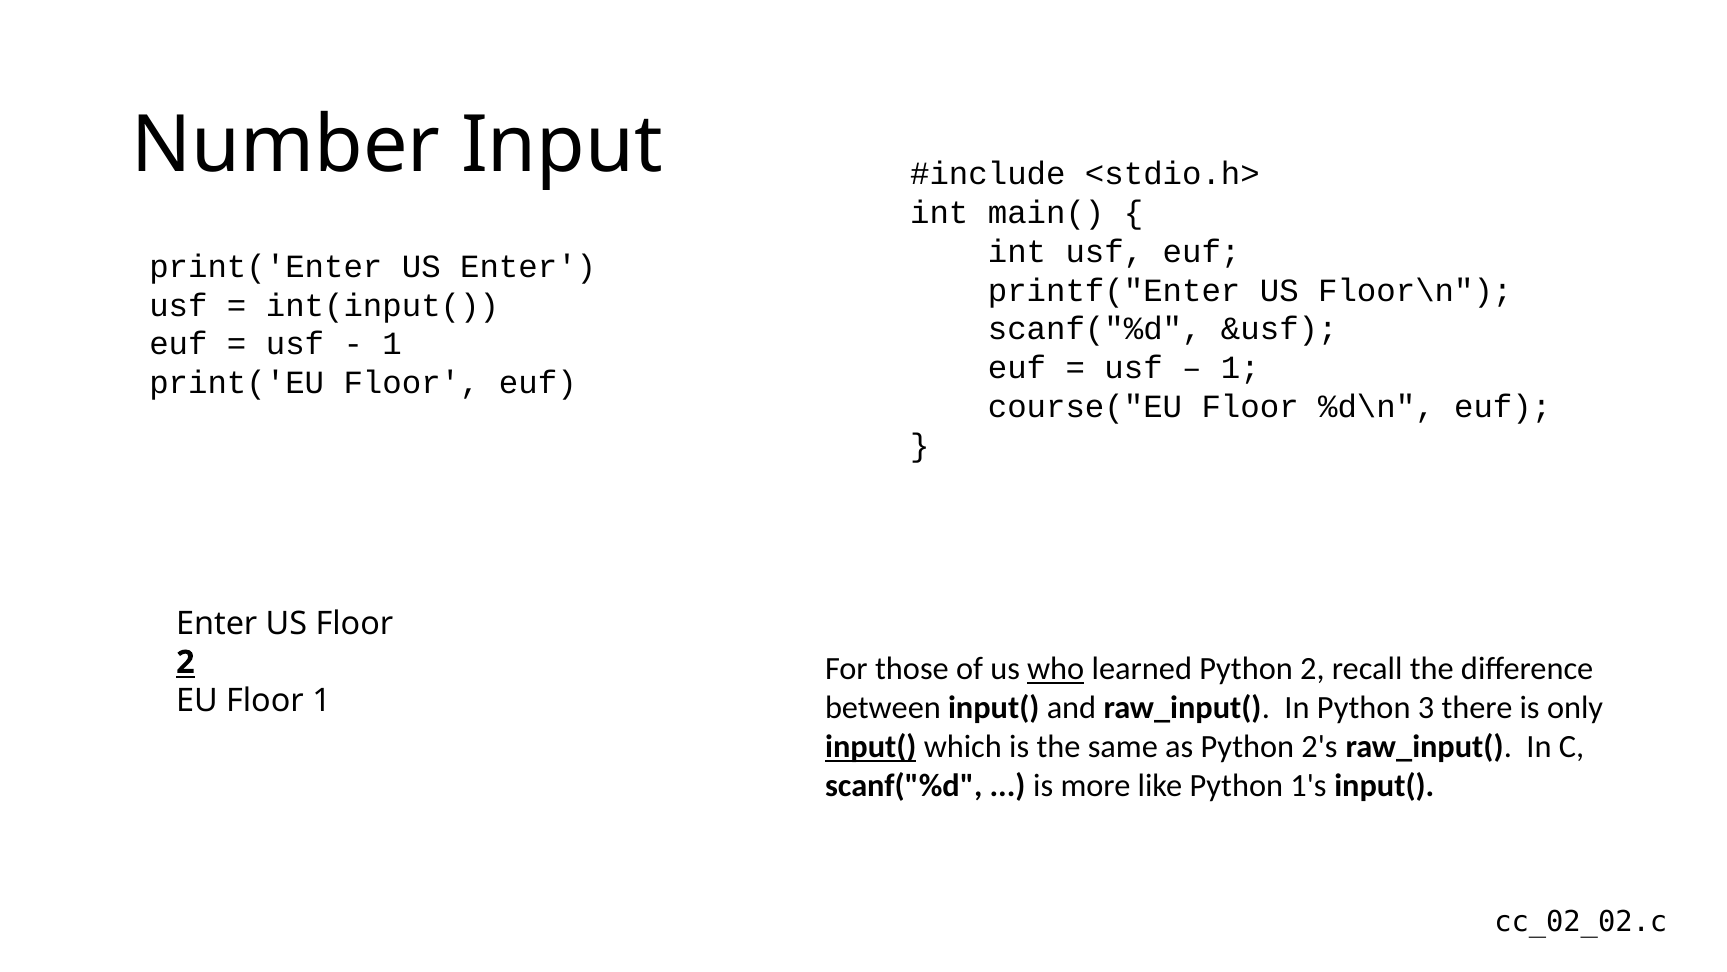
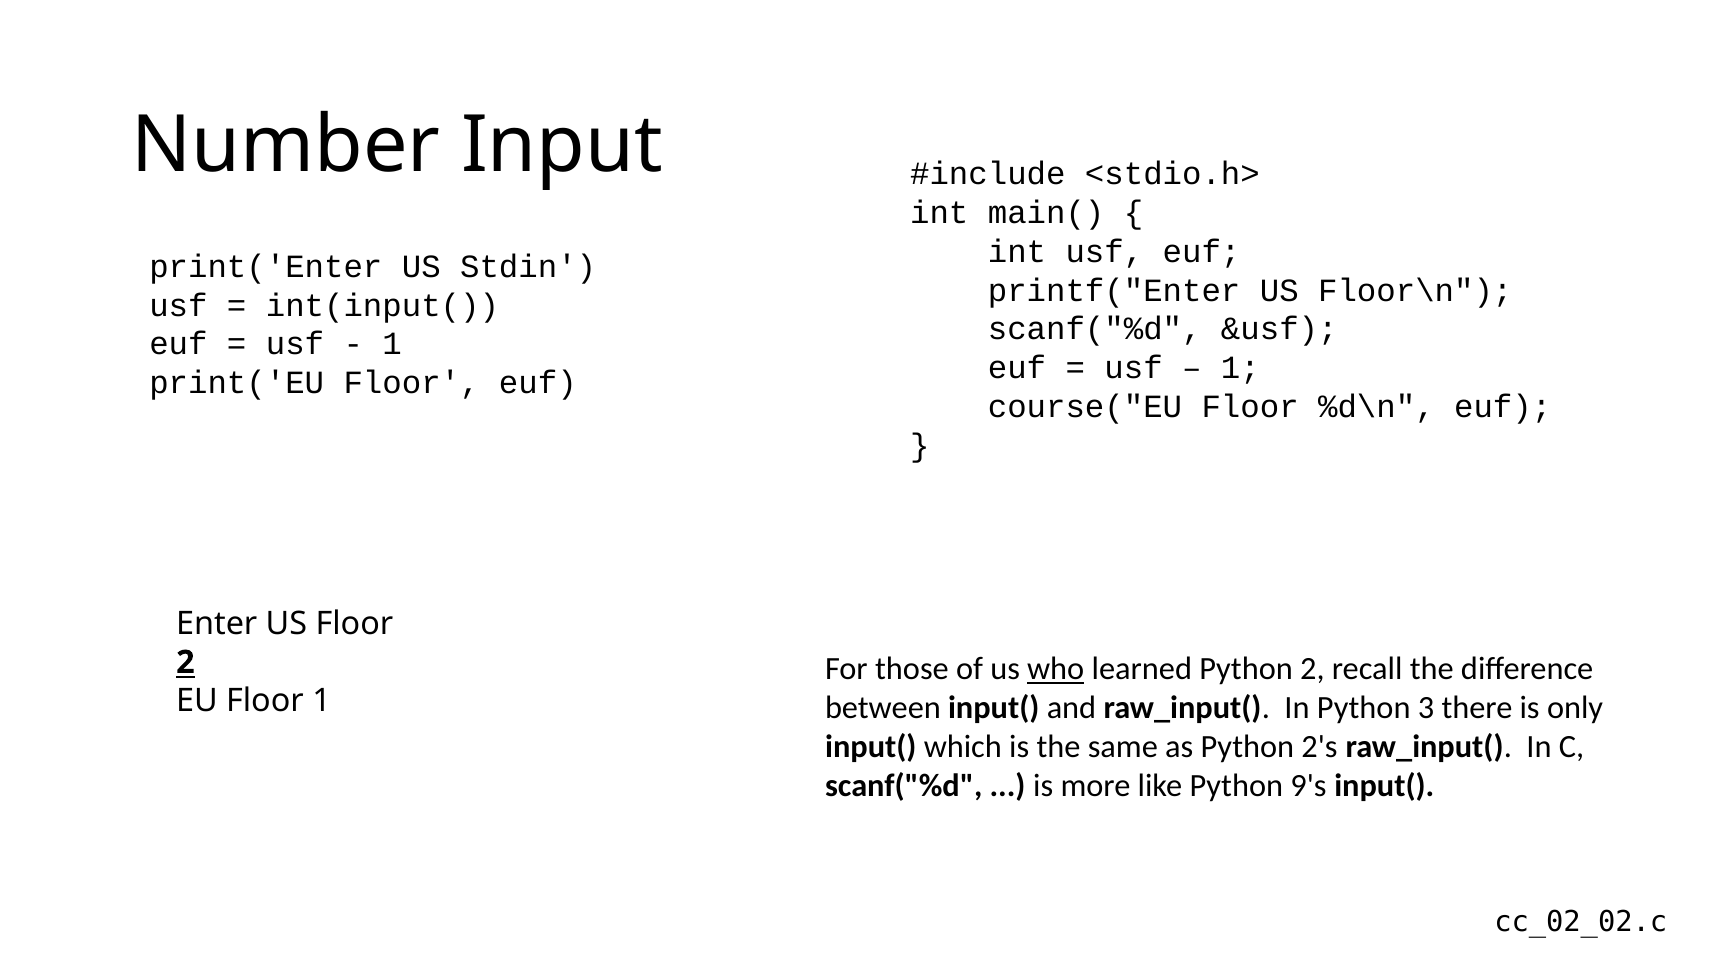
US Enter: Enter -> Stdin
input( at (871, 747) underline: present -> none
1's: 1's -> 9's
